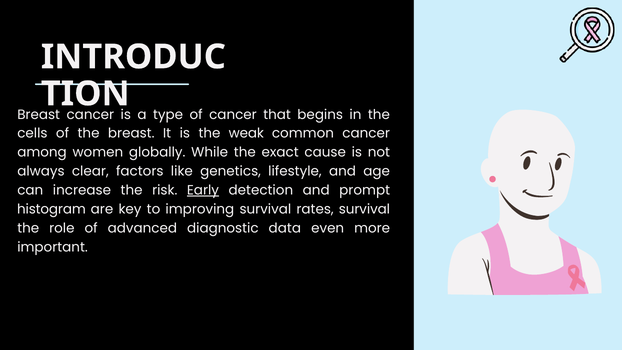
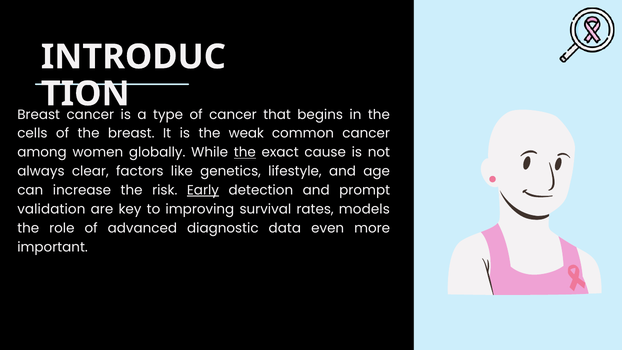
the at (245, 152) underline: none -> present
histogram: histogram -> validation
rates survival: survival -> models
